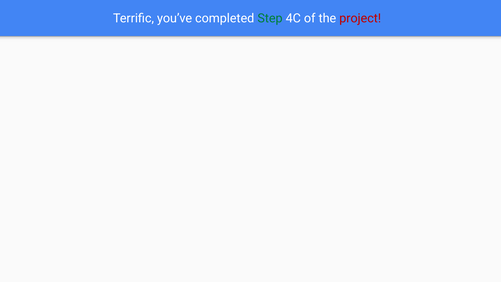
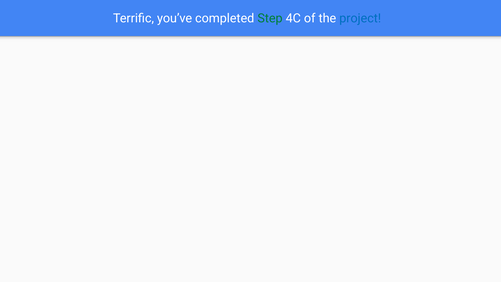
project colour: red -> blue
